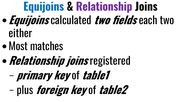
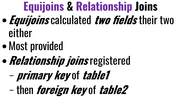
Equijoins at (44, 7) colour: blue -> purple
each: each -> their
matches: matches -> provided
plus: plus -> then
